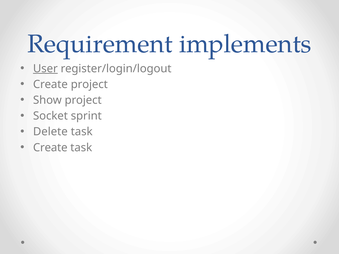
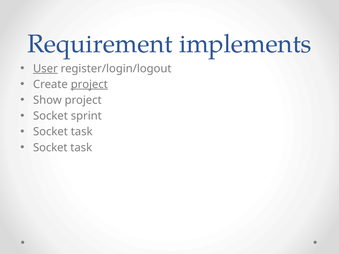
project at (89, 84) underline: none -> present
Delete at (50, 132): Delete -> Socket
Create at (50, 148): Create -> Socket
